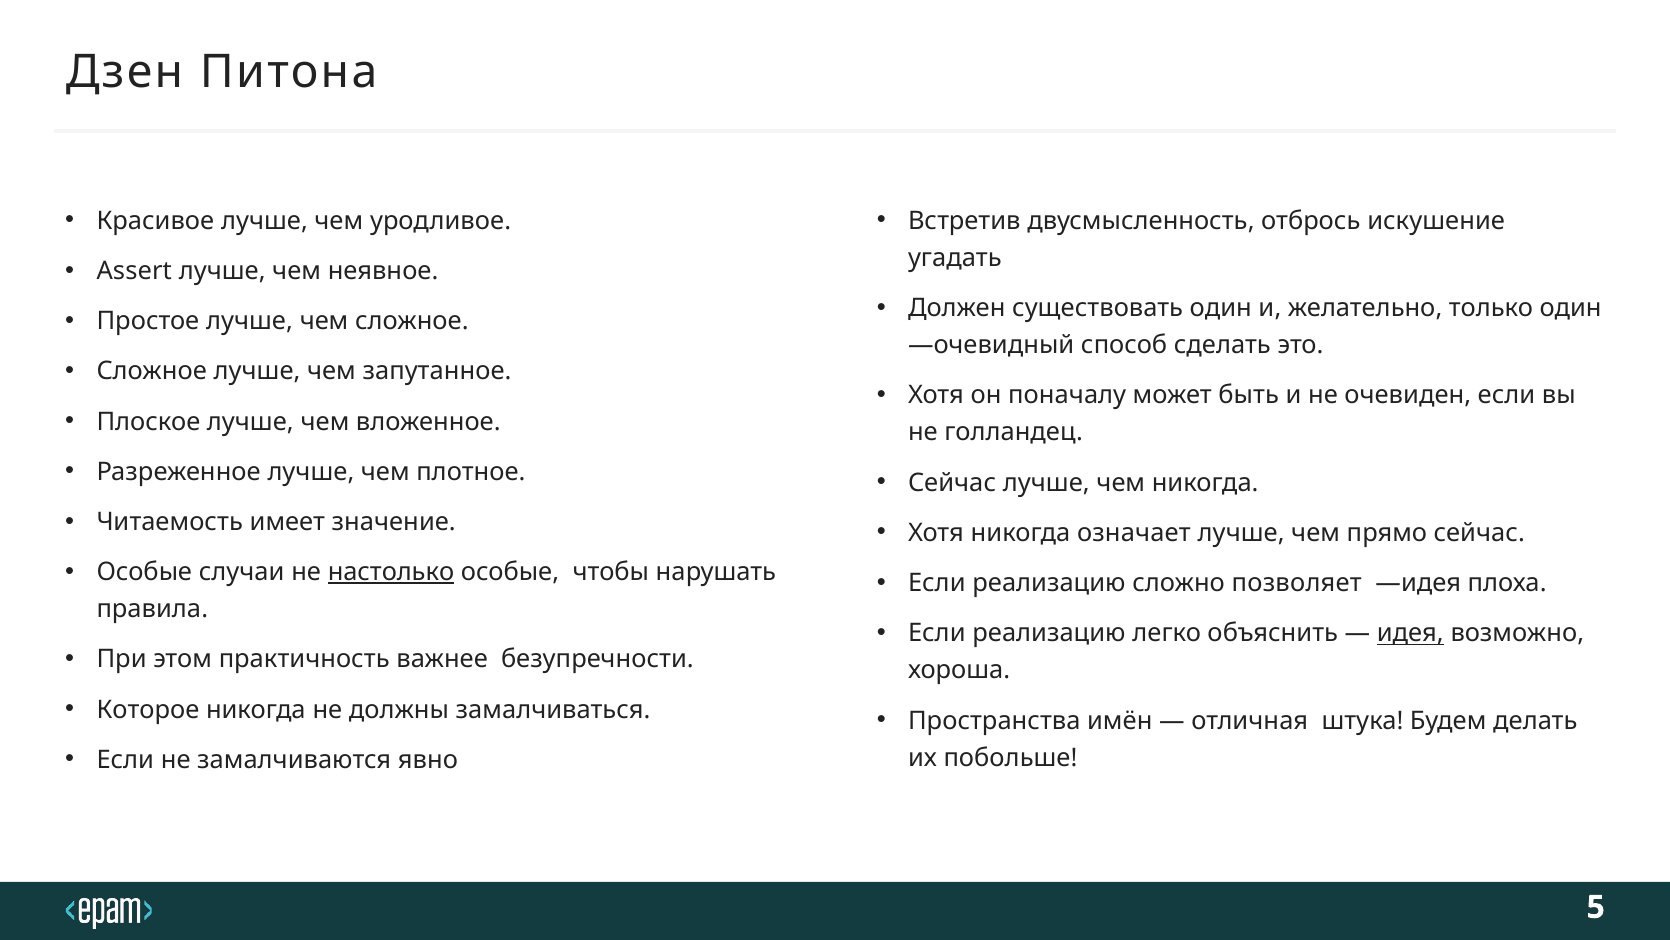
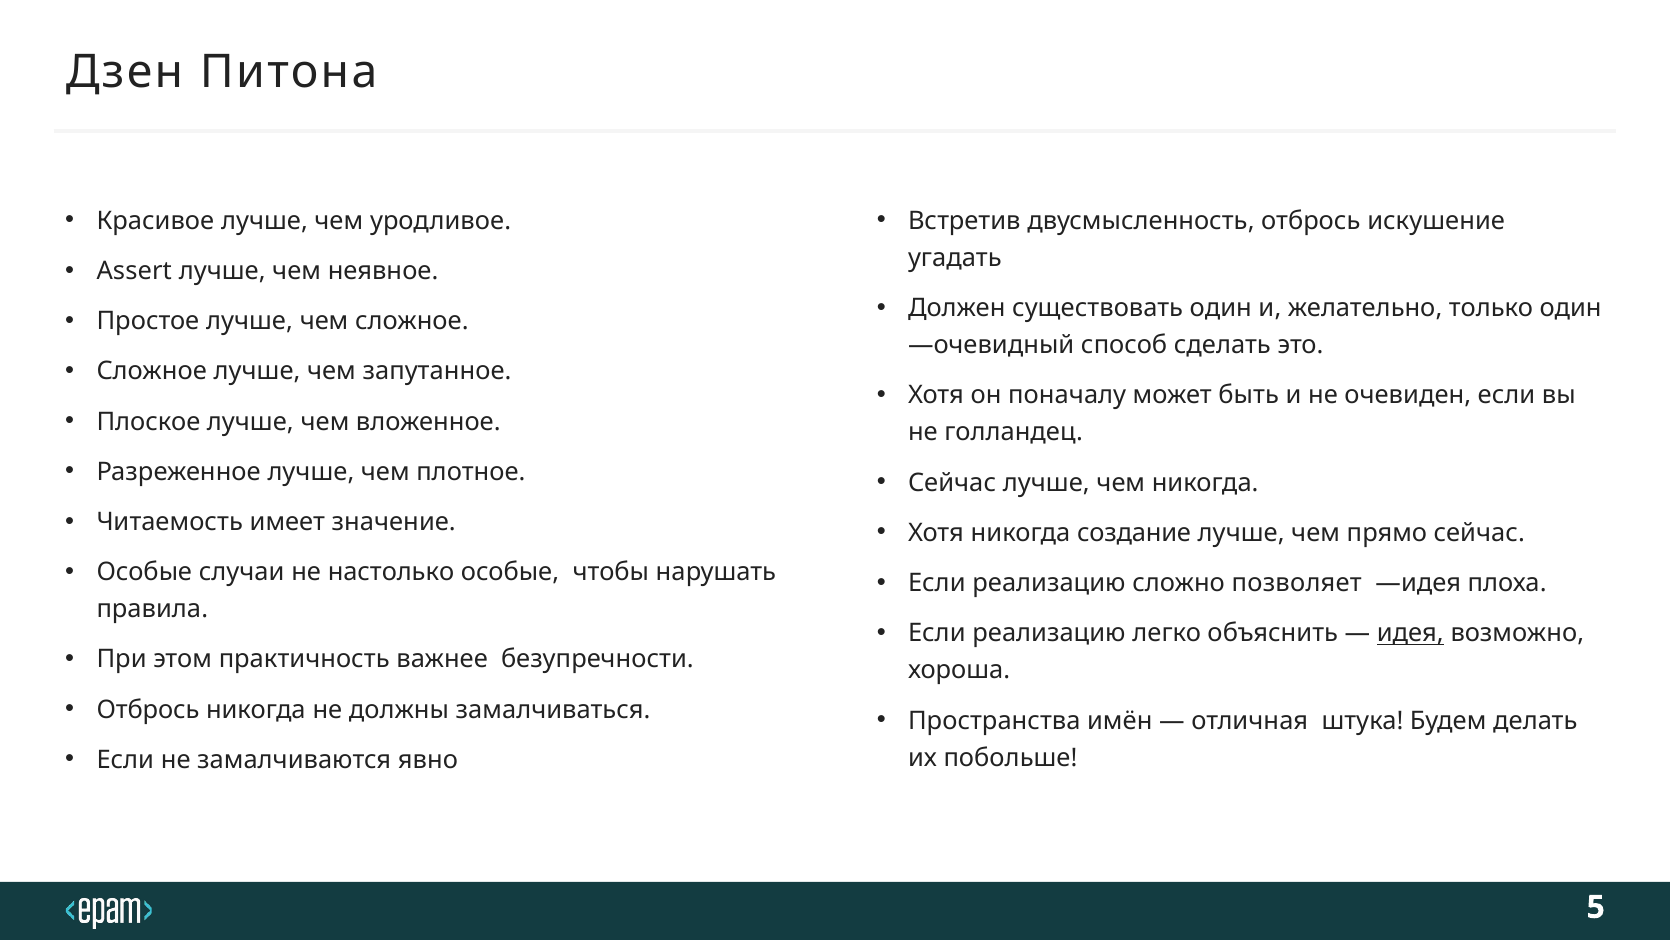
означает: означает -> создание
настолько underline: present -> none
Которое at (148, 709): Которое -> Отбрось
